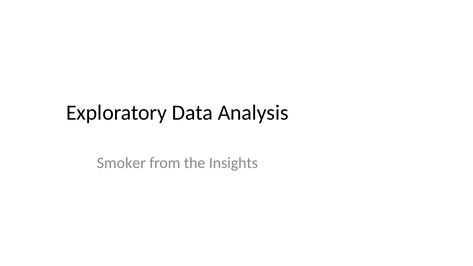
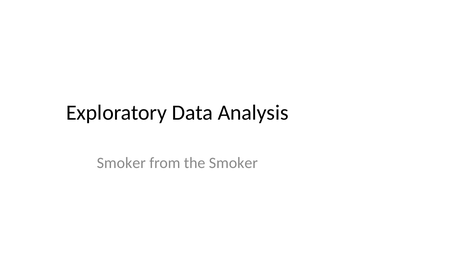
the Insights: Insights -> Smoker
